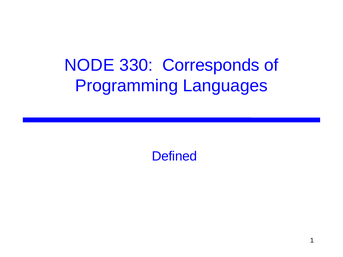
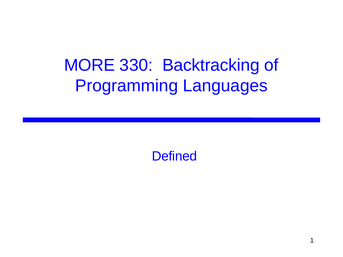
NODE: NODE -> MORE
Corresponds: Corresponds -> Backtracking
